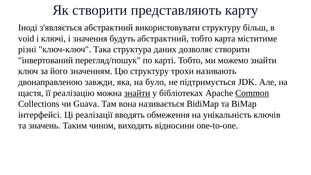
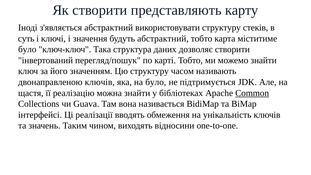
більш: більш -> стеків
void: void -> суть
різні at (27, 49): різні -> було
трохи: трохи -> часом
двонаправленою завжди: завжди -> ключів
знайти at (137, 93) underline: present -> none
